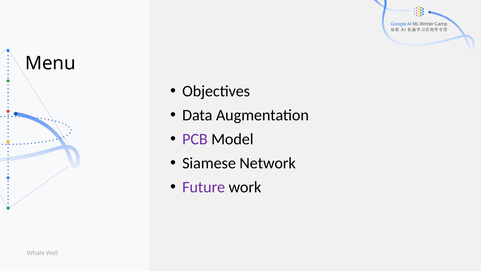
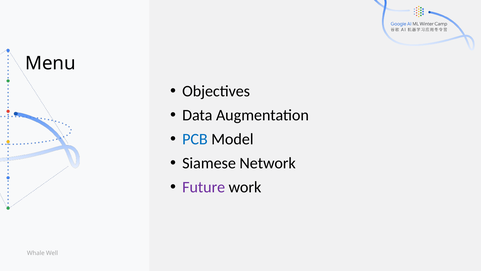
PCB colour: purple -> blue
